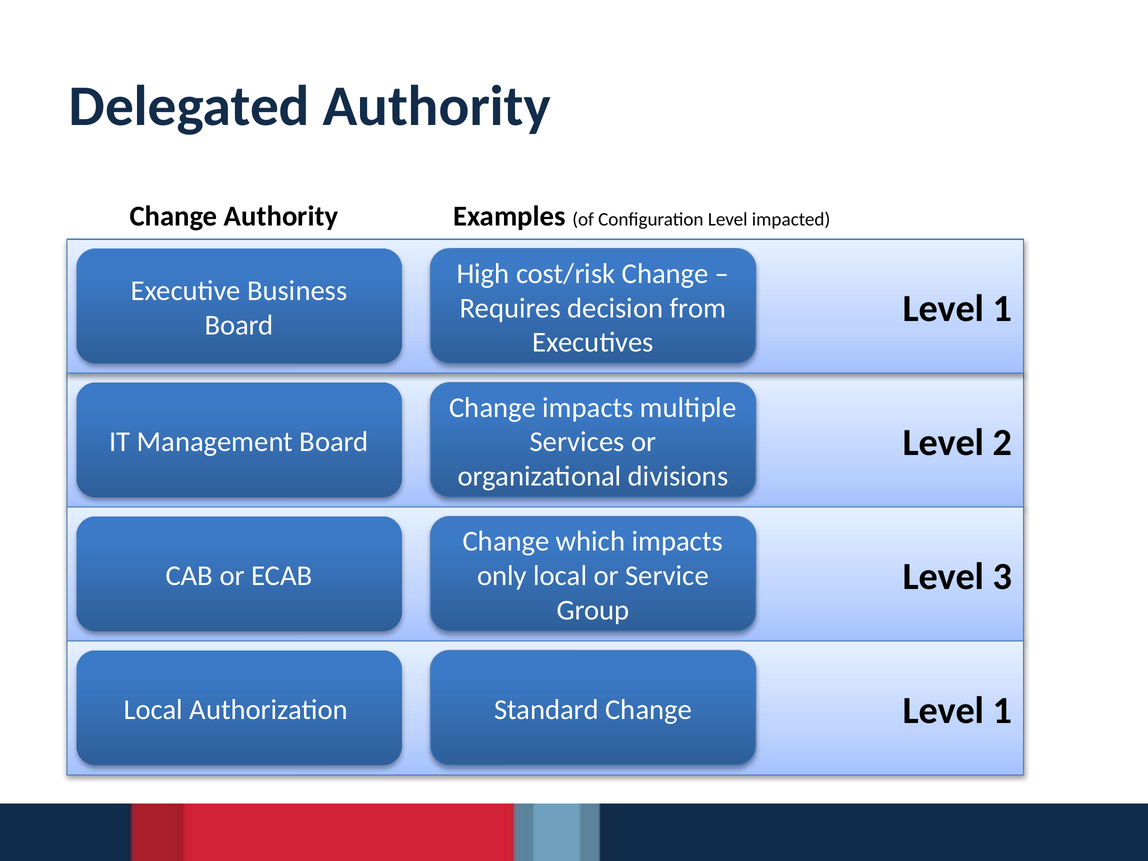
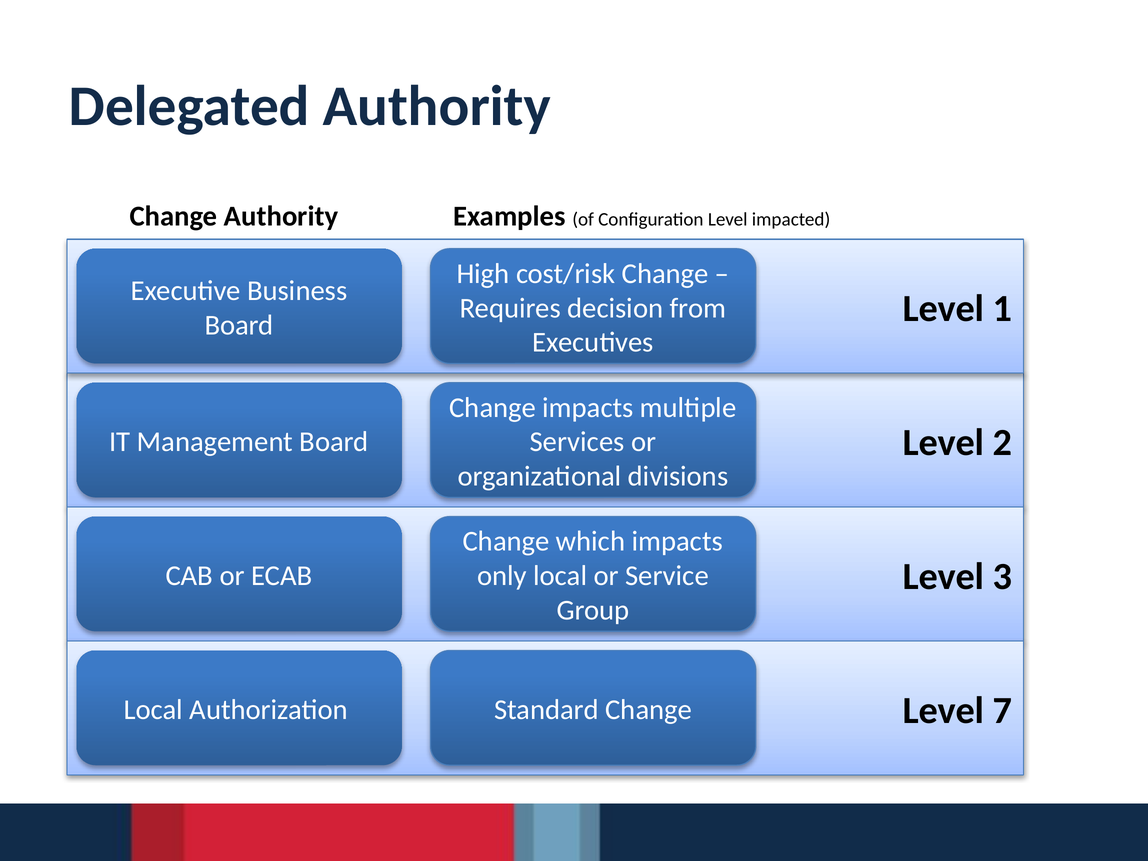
1 at (1003, 711): 1 -> 7
